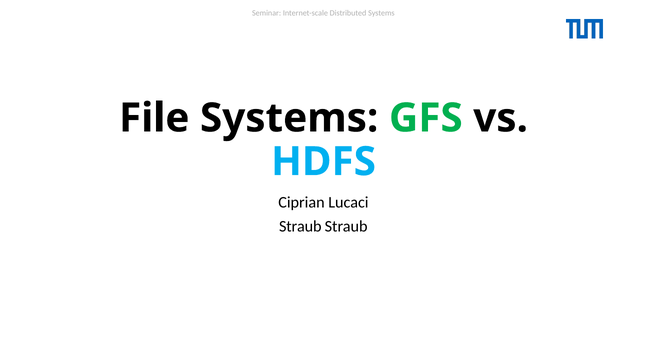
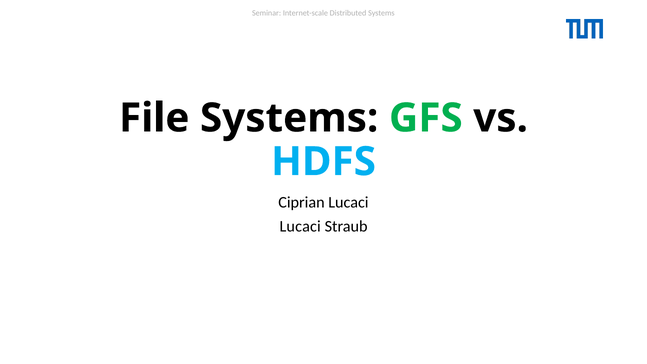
Straub at (300, 226): Straub -> Lucaci
